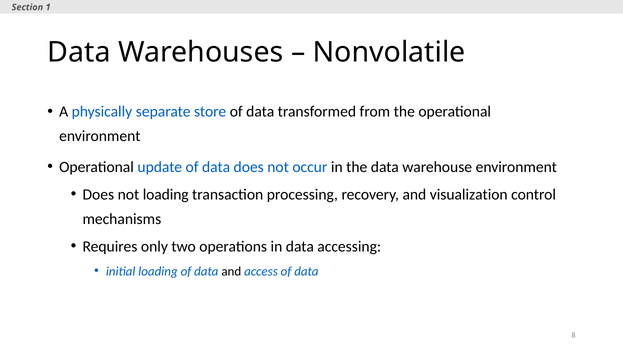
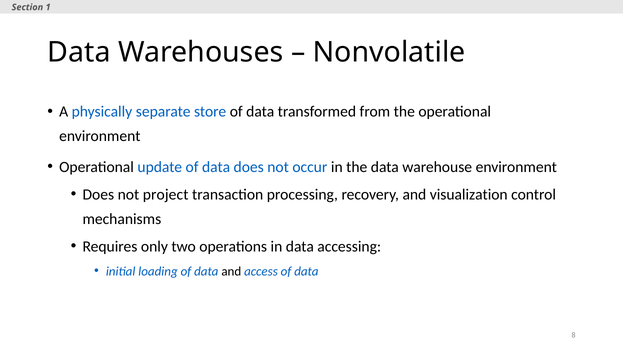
not loading: loading -> project
